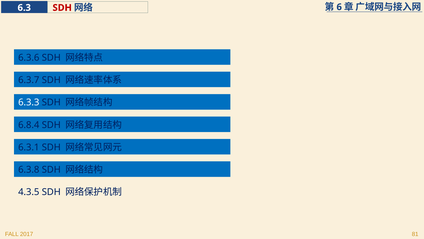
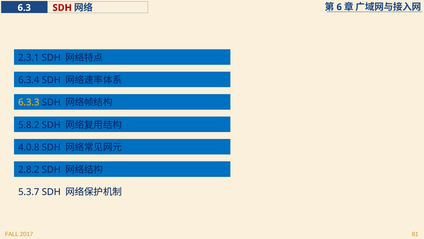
6.3.6: 6.3.6 -> 2.3.1
6.3.7: 6.3.7 -> 6.3.4
6.3.3 colour: white -> yellow
6.8.4: 6.8.4 -> 5.8.2
6.3.1: 6.3.1 -> 4.0.8
6.3.8: 6.3.8 -> 2.8.2
4.3.5: 4.3.5 -> 5.3.7
